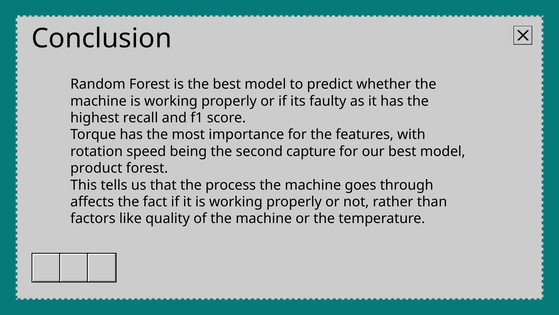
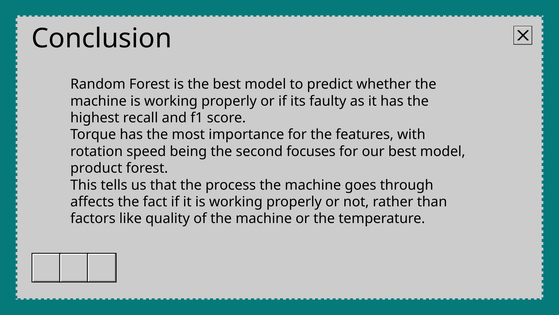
capture: capture -> focuses
